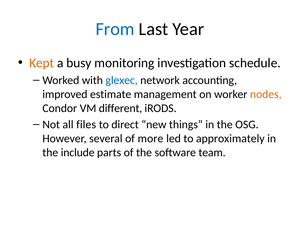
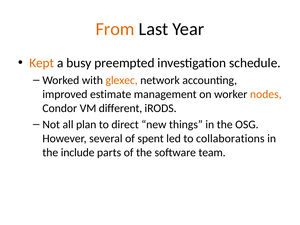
From colour: blue -> orange
monitoring: monitoring -> preempted
glexec colour: blue -> orange
files: files -> plan
more: more -> spent
approximately: approximately -> collaborations
